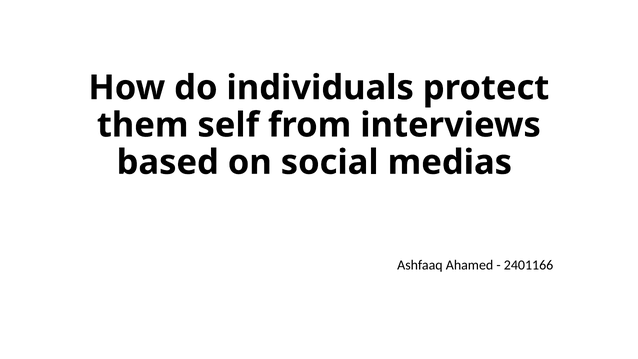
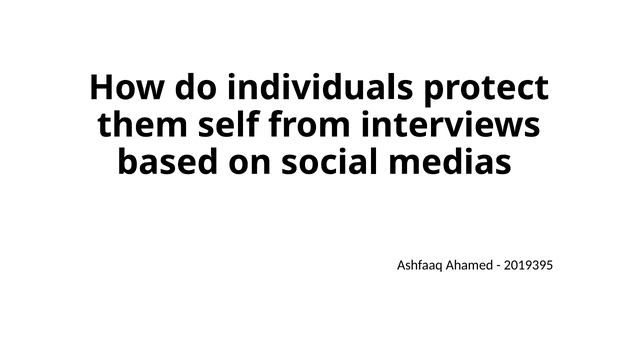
2401166: 2401166 -> 2019395
